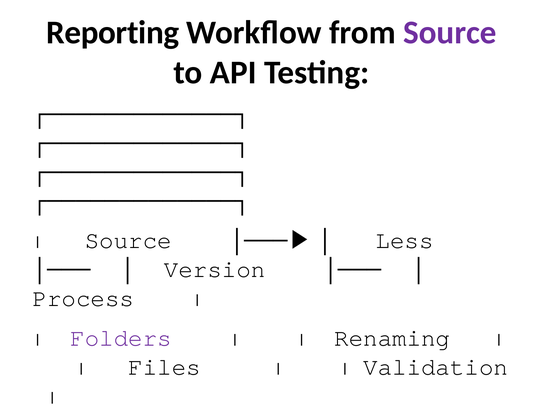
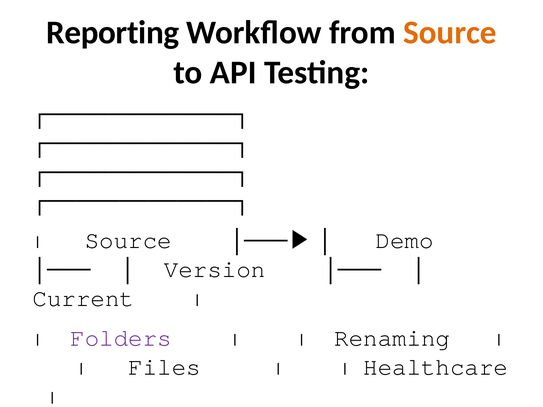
Source at (450, 33) colour: purple -> orange
Less: Less -> Demo
Process: Process -> Current
Validation: Validation -> Healthcare
